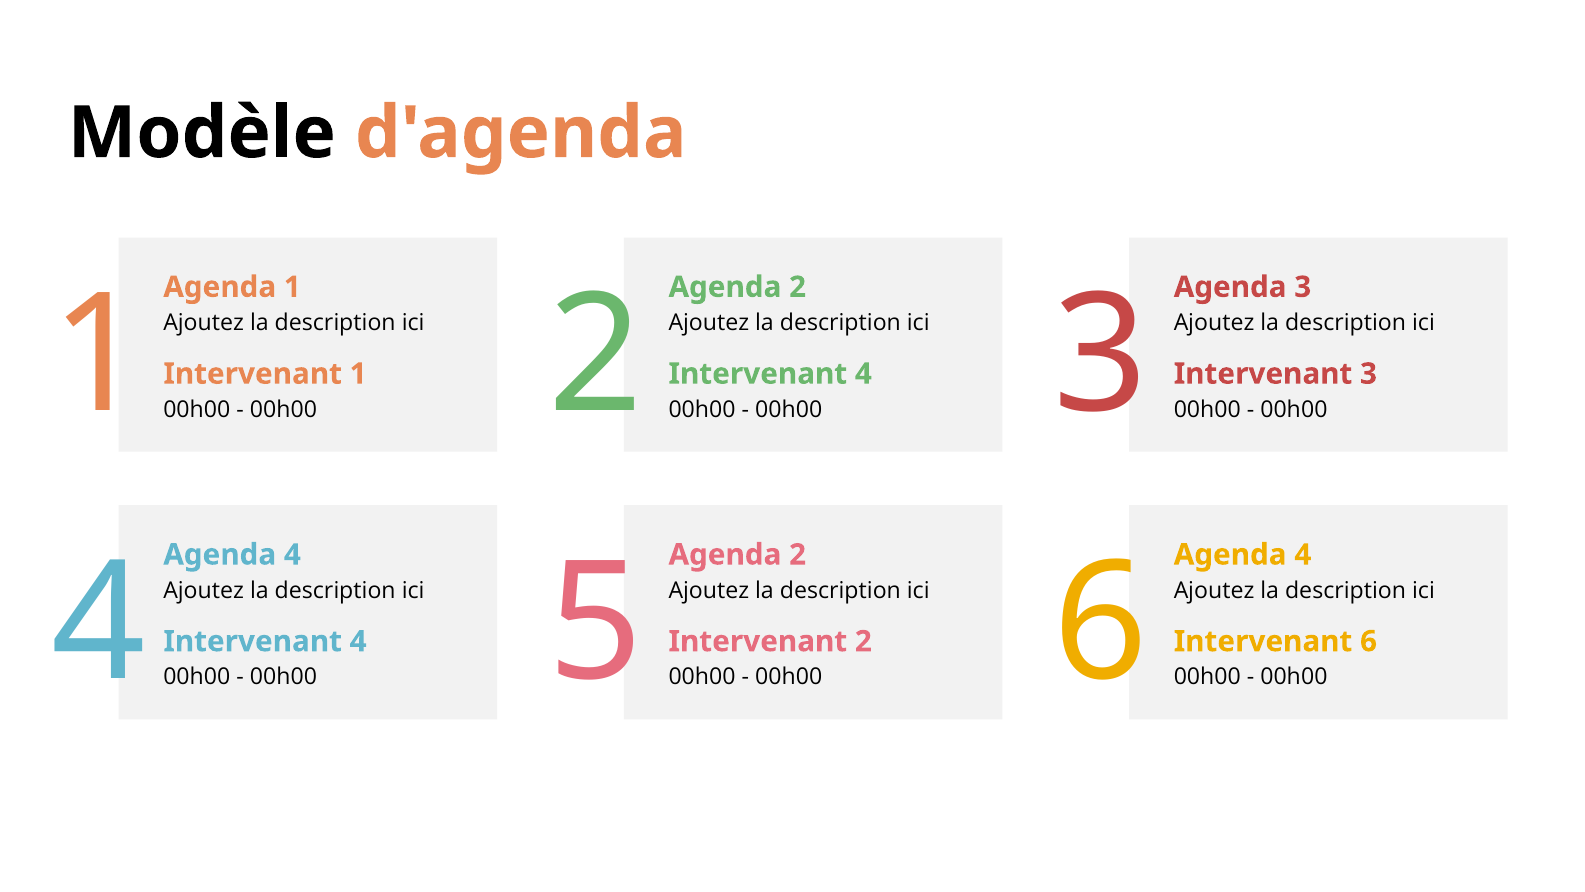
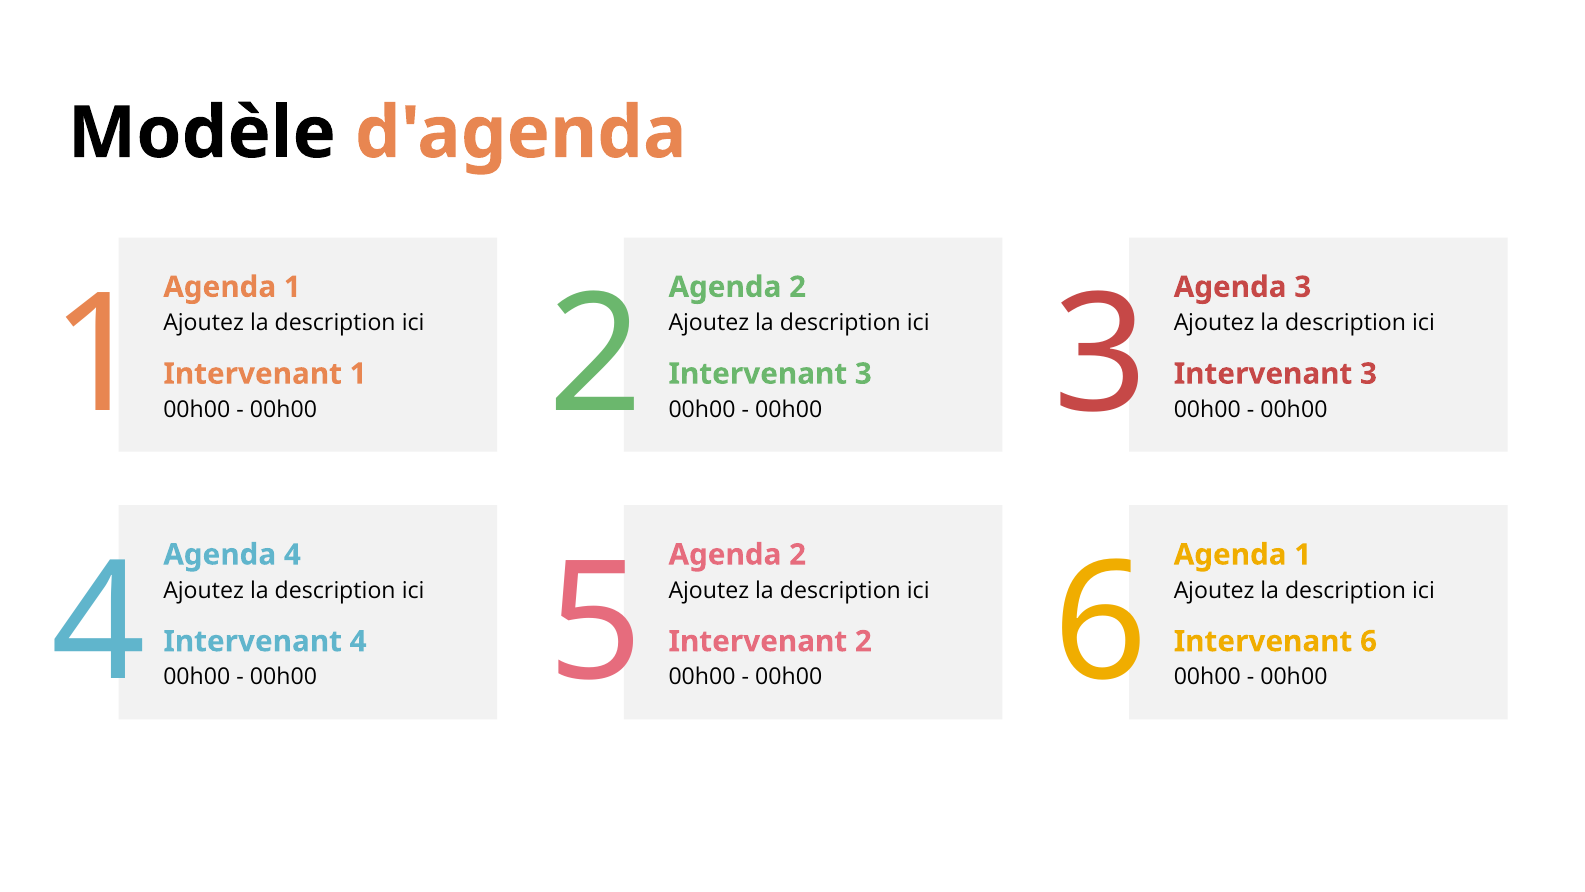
4 at (863, 374): 4 -> 3
4 at (1303, 554): 4 -> 1
